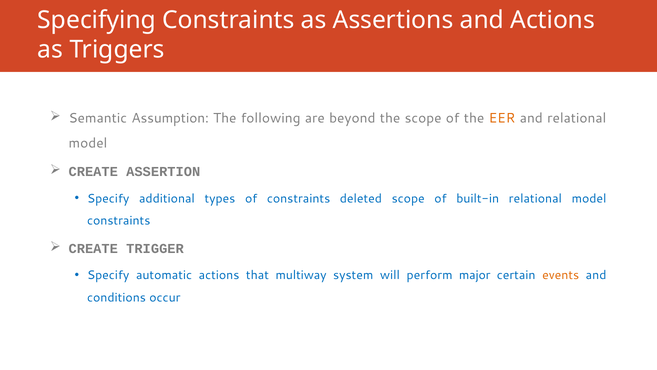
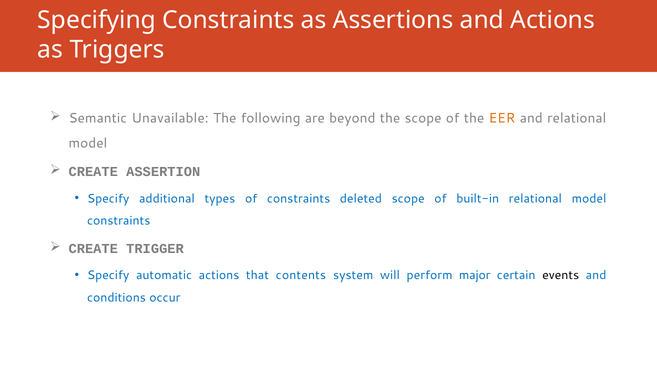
Assumption: Assumption -> Unavailable
multiway: multiway -> contents
events colour: orange -> black
